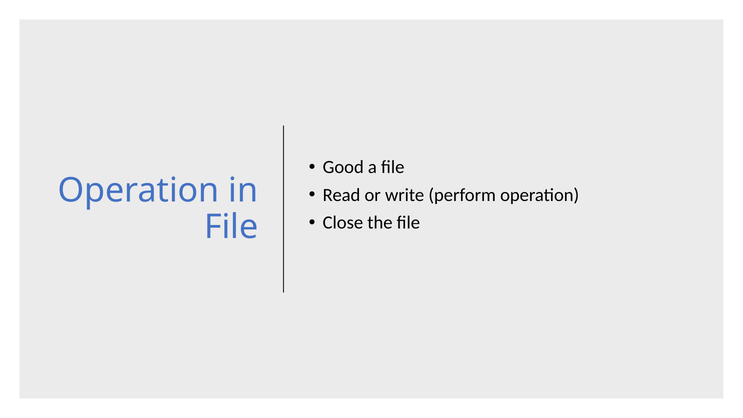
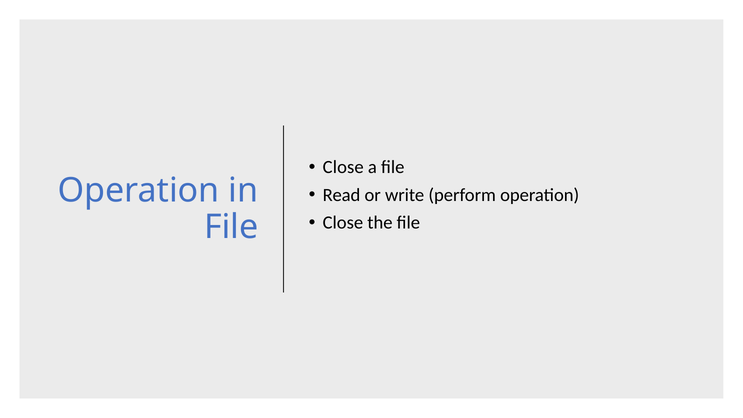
Good at (343, 167): Good -> Close
